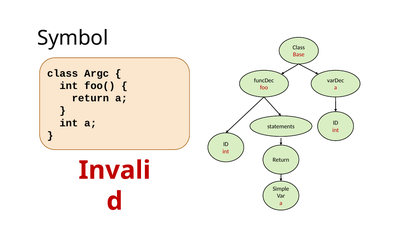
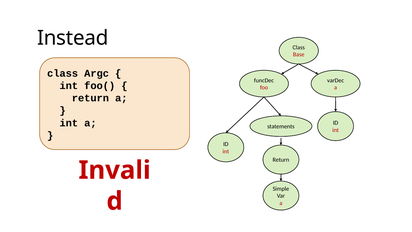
Symbol: Symbol -> Instead
